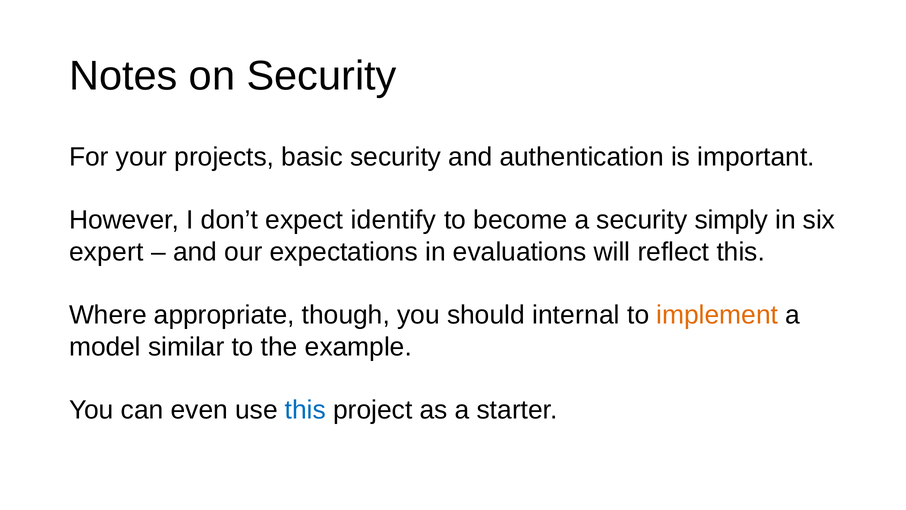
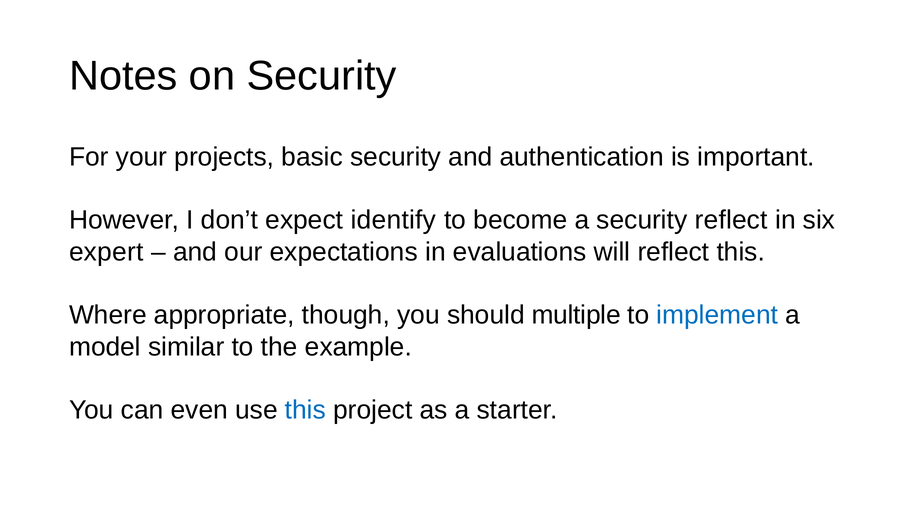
security simply: simply -> reflect
internal: internal -> multiple
implement colour: orange -> blue
